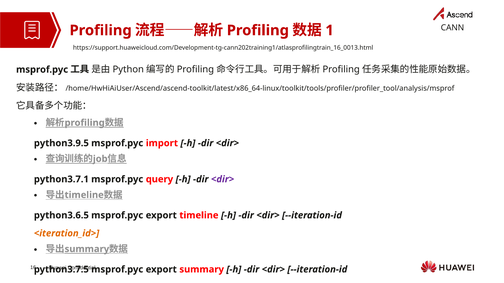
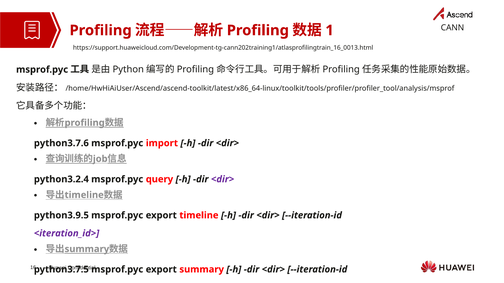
python3.9.5: python3.9.5 -> python3.7.6
python3.7.1: python3.7.1 -> python3.2.4
python3.6.5: python3.6.5 -> python3.9.5
<iteration_id> at (67, 234) colour: orange -> purple
